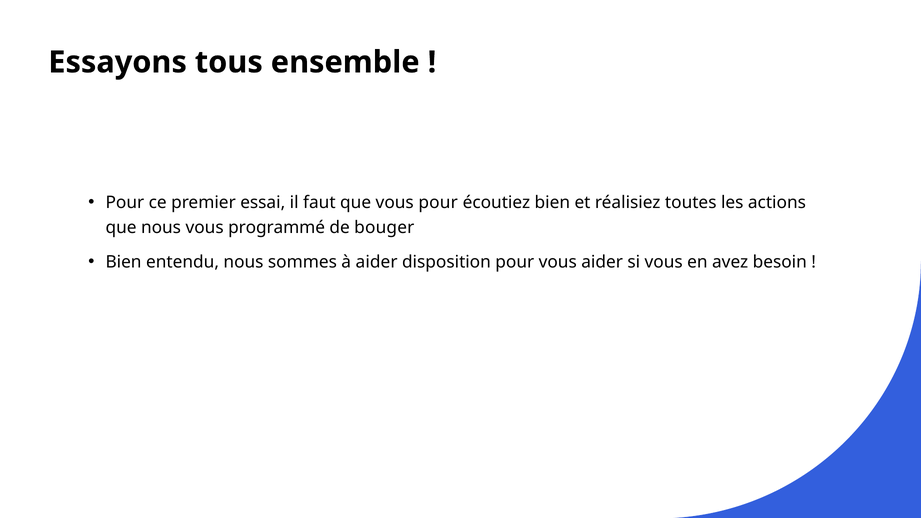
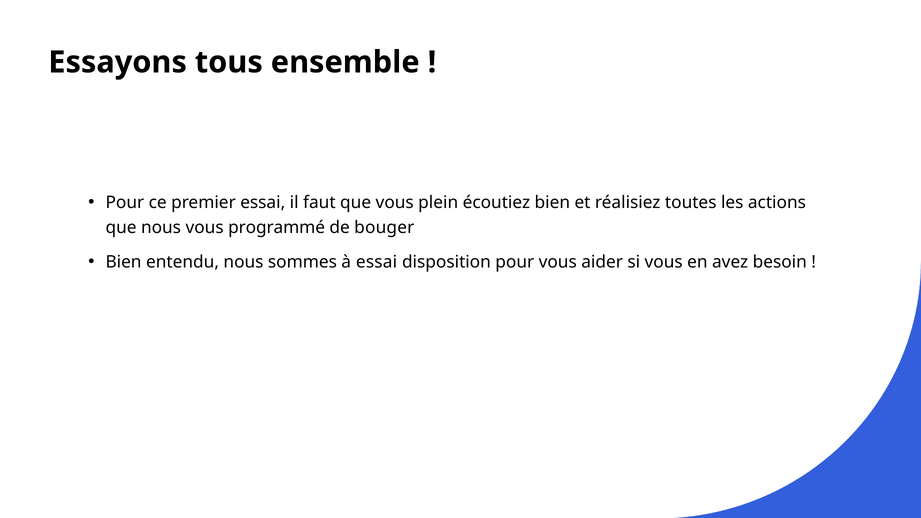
vous pour: pour -> plein
à aider: aider -> essai
